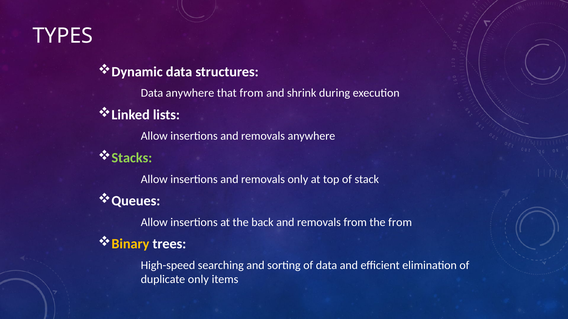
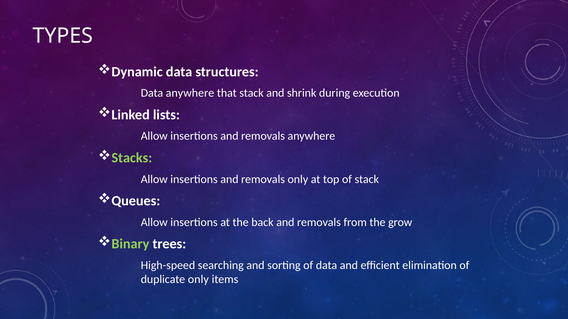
that from: from -> stack
the from: from -> grow
Binary colour: yellow -> light green
